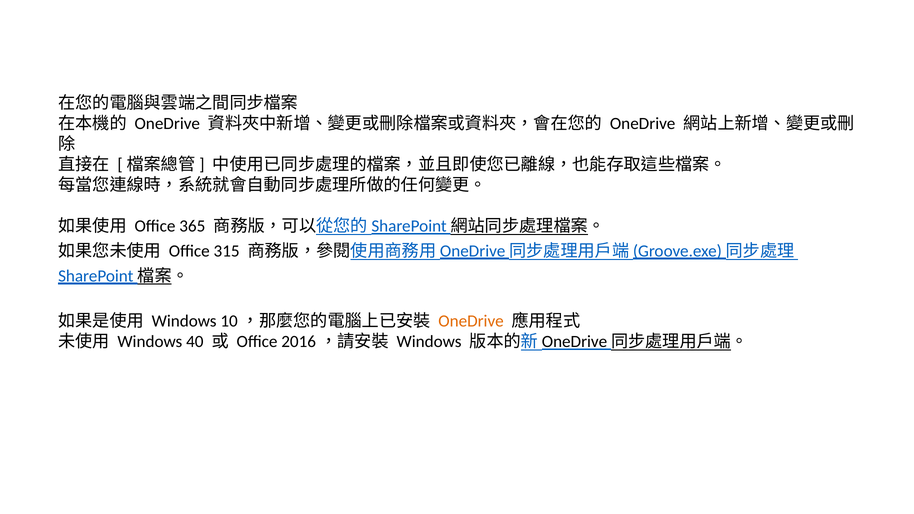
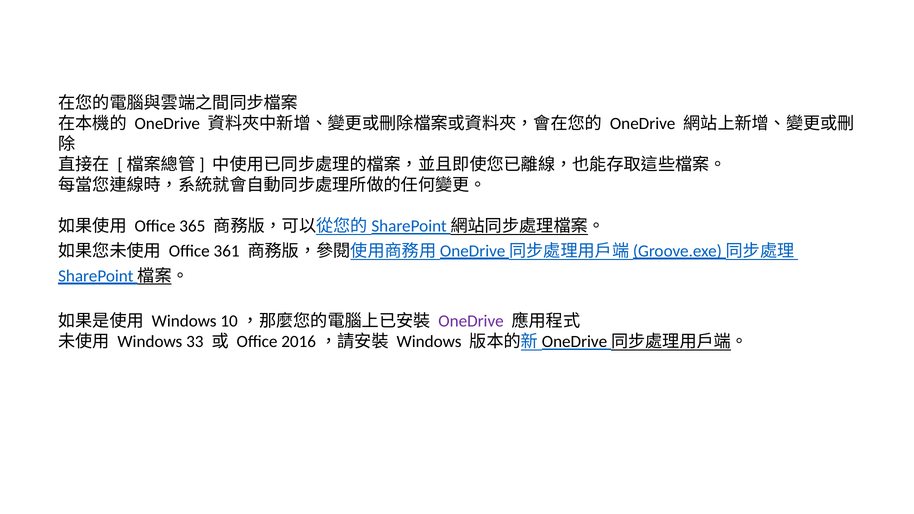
315: 315 -> 361
OneDrive at (471, 321) colour: orange -> purple
40: 40 -> 33
